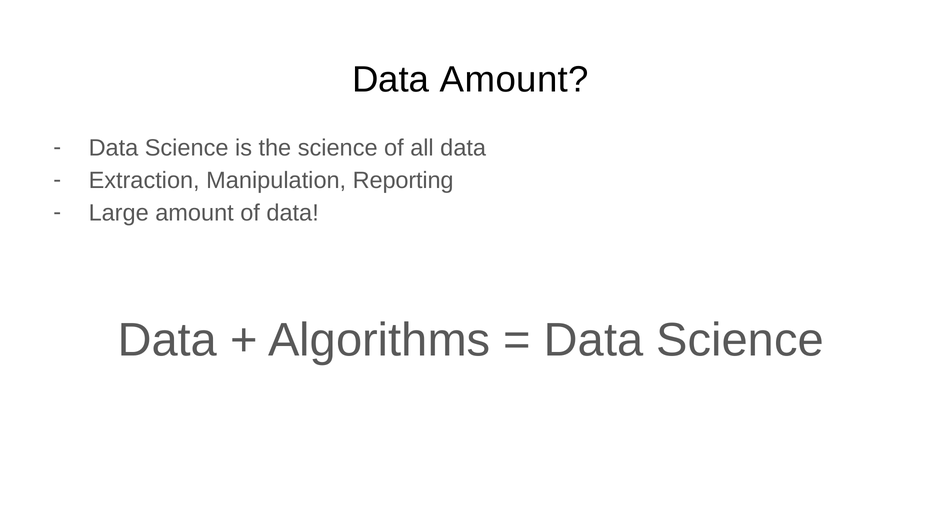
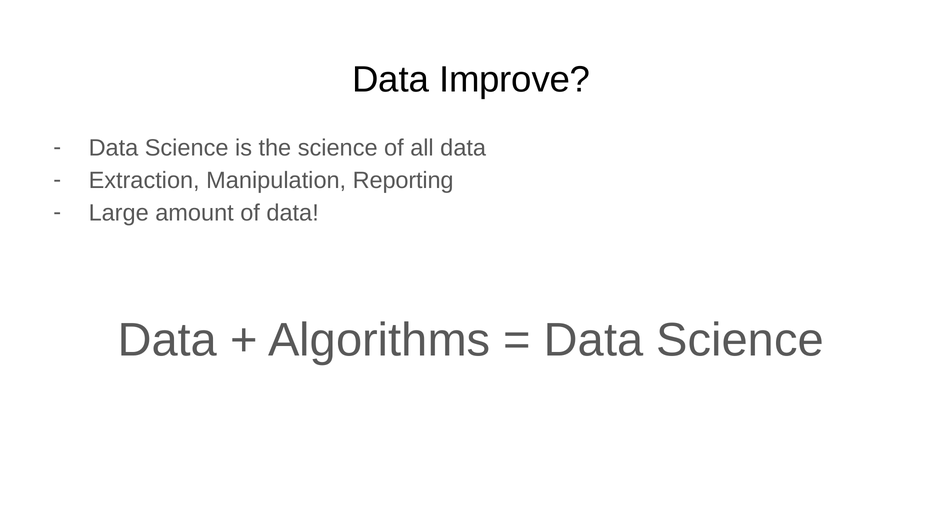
Data Amount: Amount -> Improve
